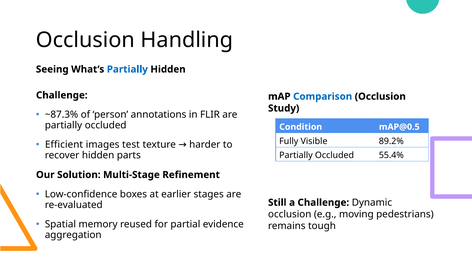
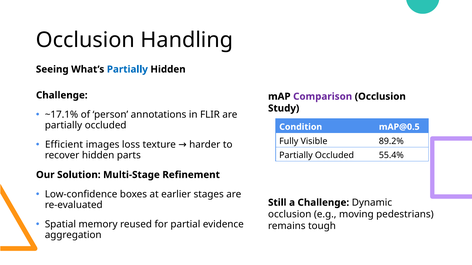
Comparison colour: blue -> purple
~87.3%: ~87.3% -> ~17.1%
test: test -> loss
